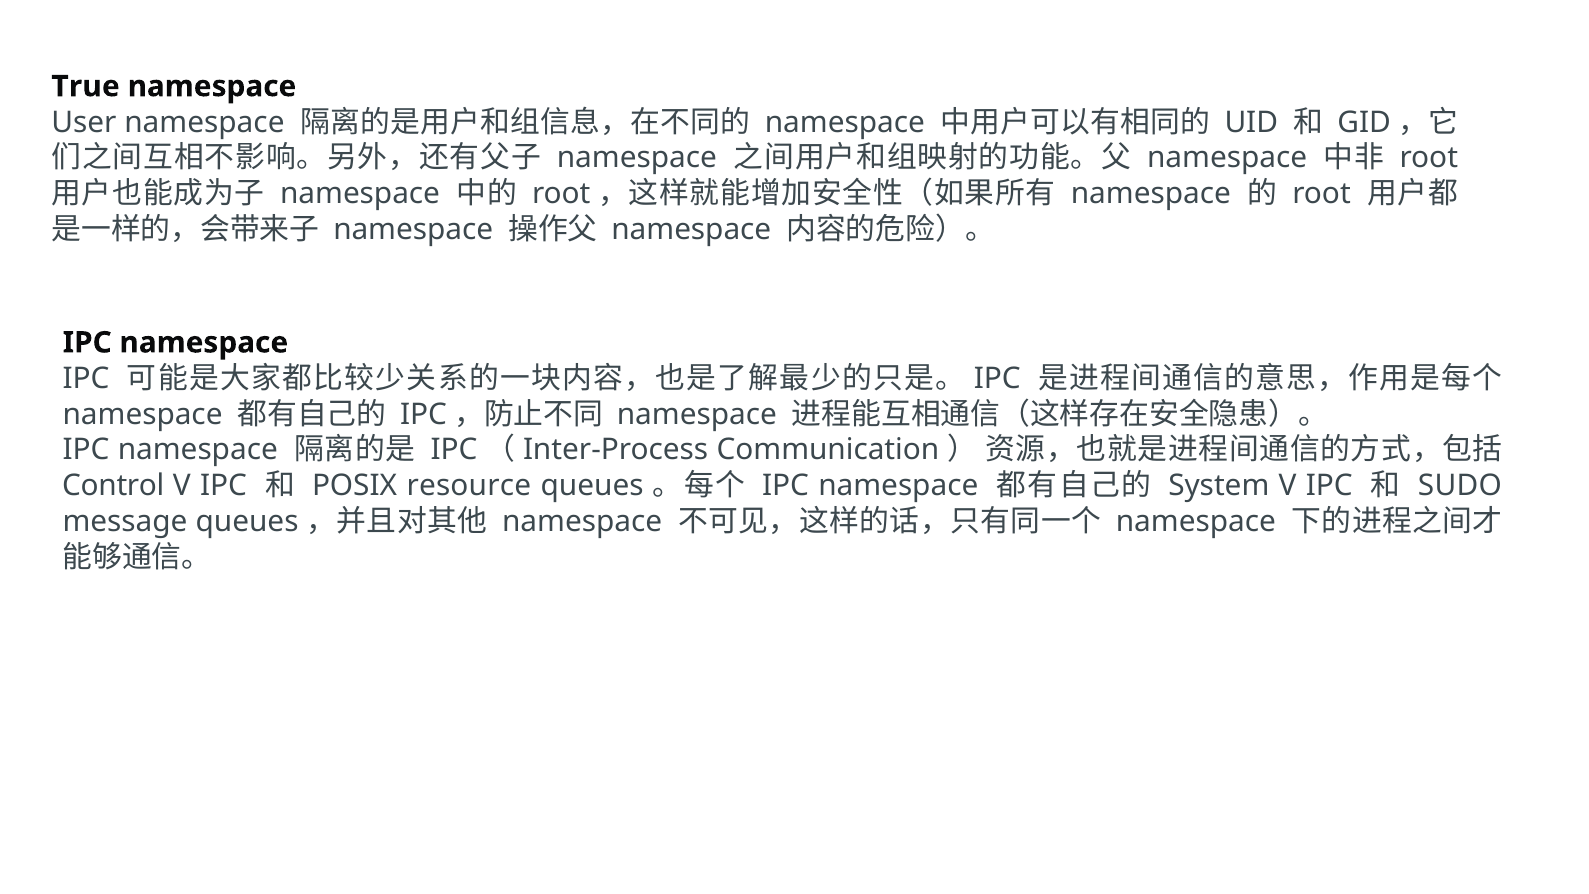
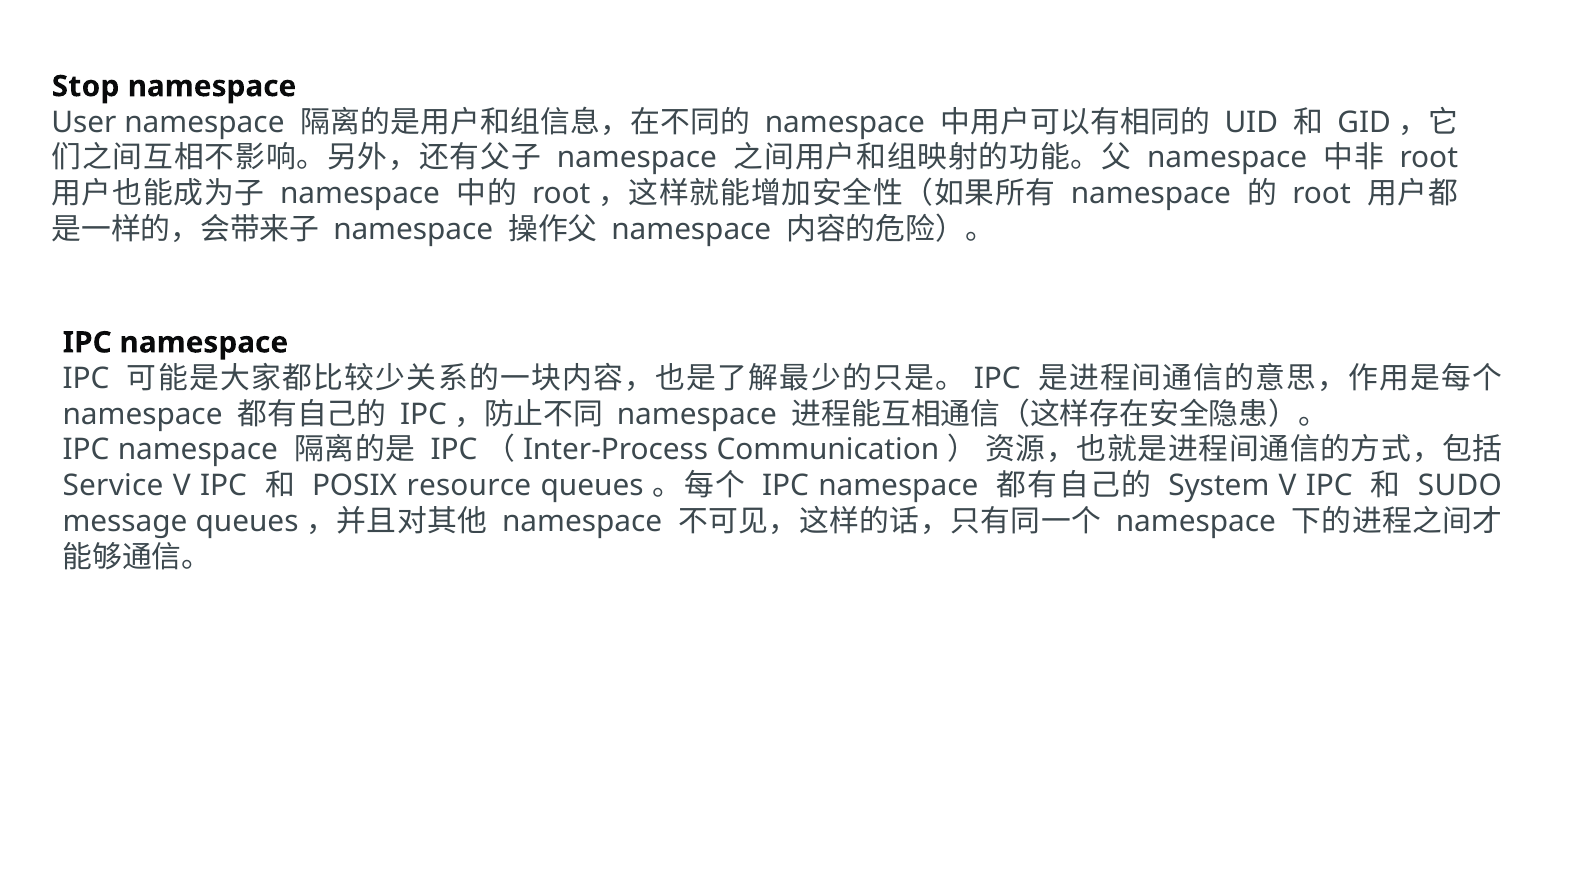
True: True -> Stop
Control: Control -> Service
